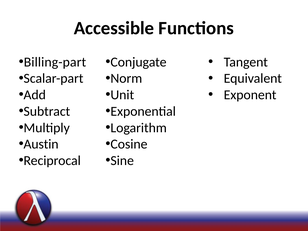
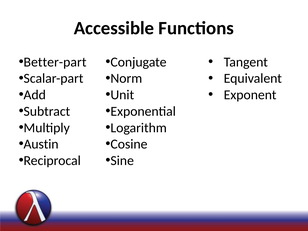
Billing-part: Billing-part -> Better-part
